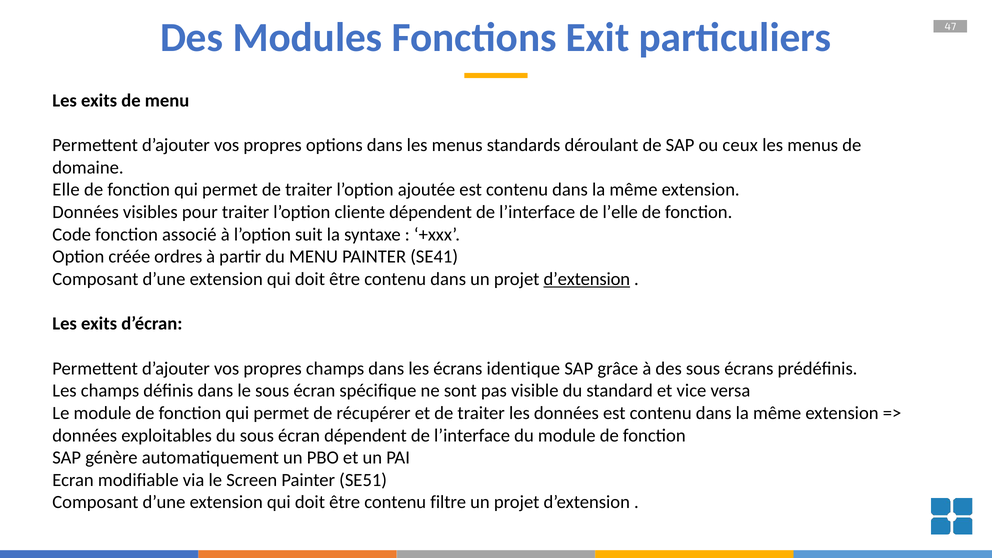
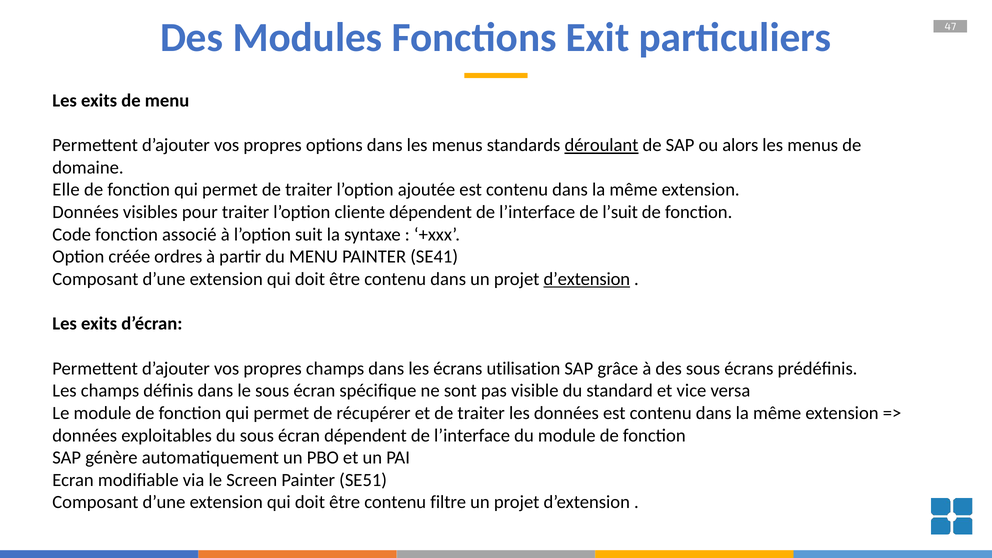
déroulant underline: none -> present
ceux: ceux -> alors
l’elle: l’elle -> l’suit
identique: identique -> utilisation
